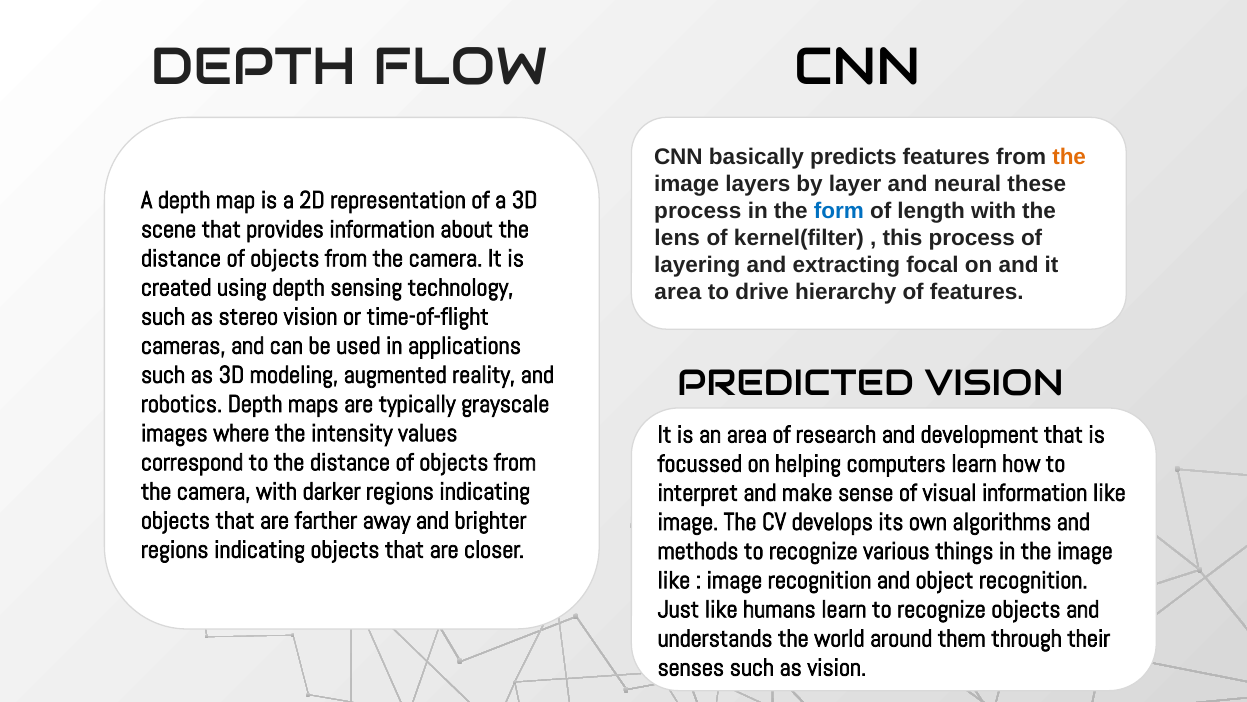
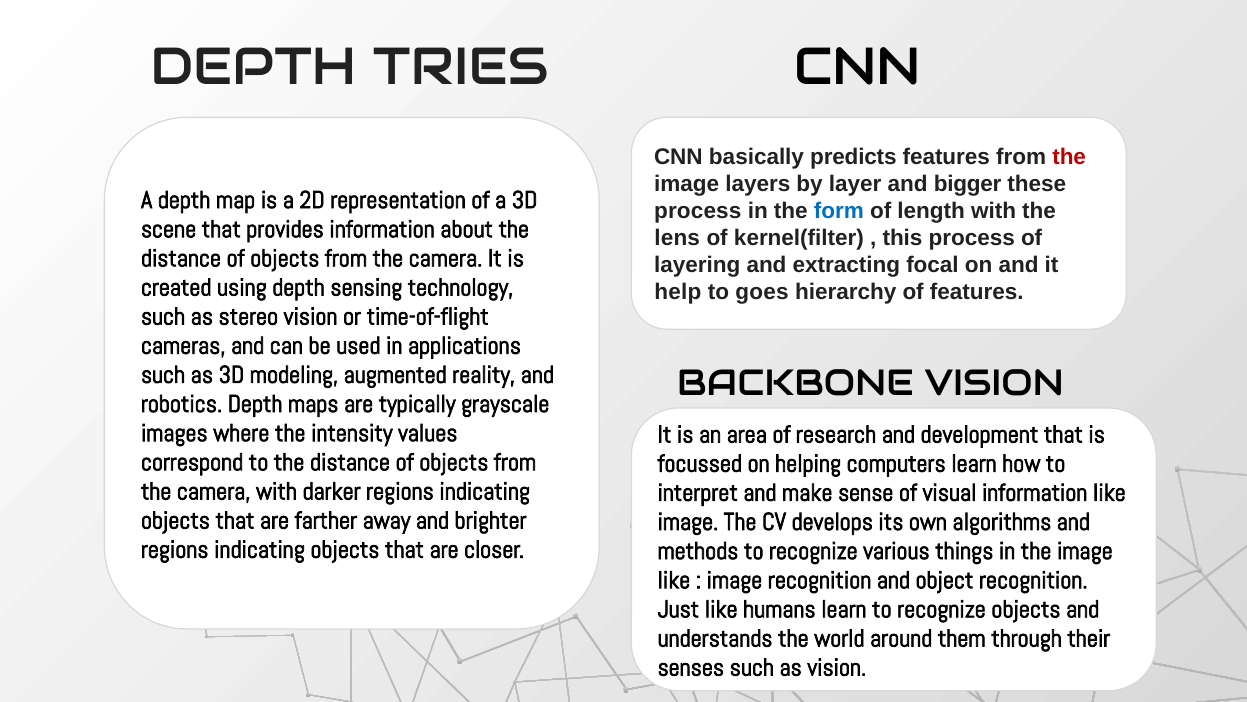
FLOW: FLOW -> TRIES
the at (1069, 157) colour: orange -> red
neural: neural -> bigger
area at (678, 292): area -> help
drive: drive -> goes
PREDICTED: PREDICTED -> BACKBONE
